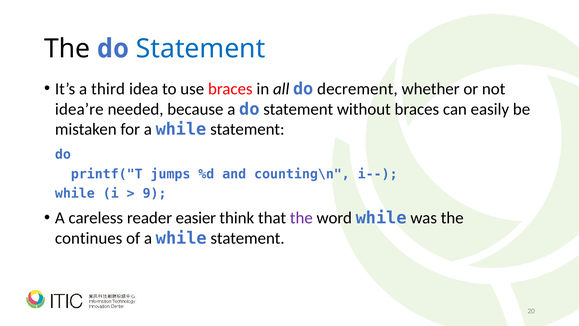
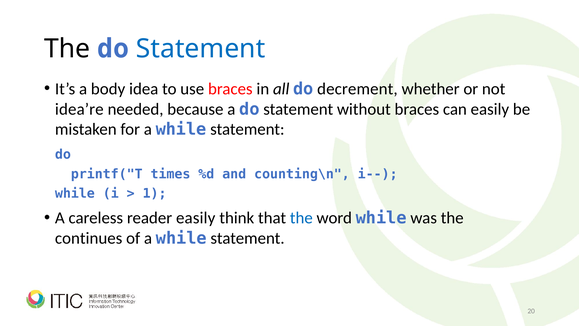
third: third -> body
jumps: jumps -> times
9: 9 -> 1
reader easier: easier -> easily
the at (301, 218) colour: purple -> blue
